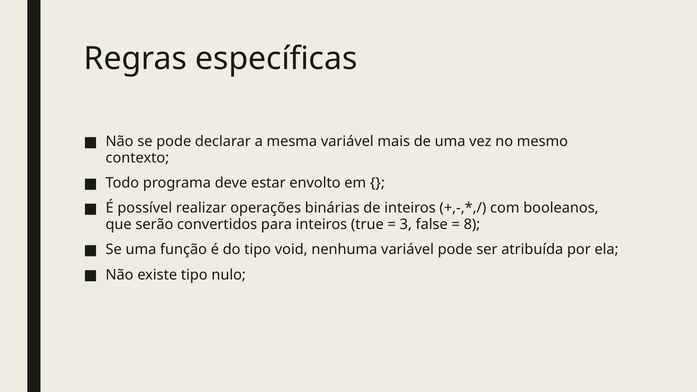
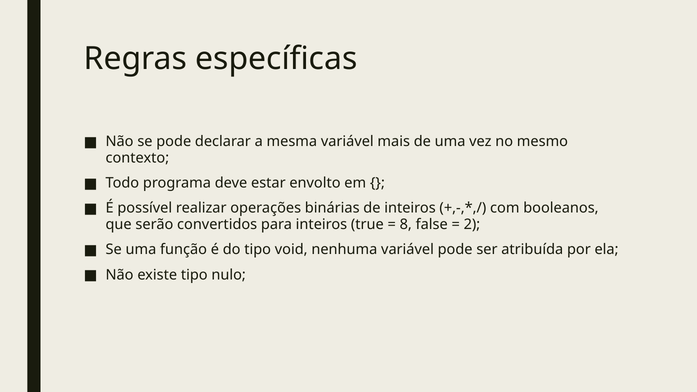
3: 3 -> 8
8: 8 -> 2
